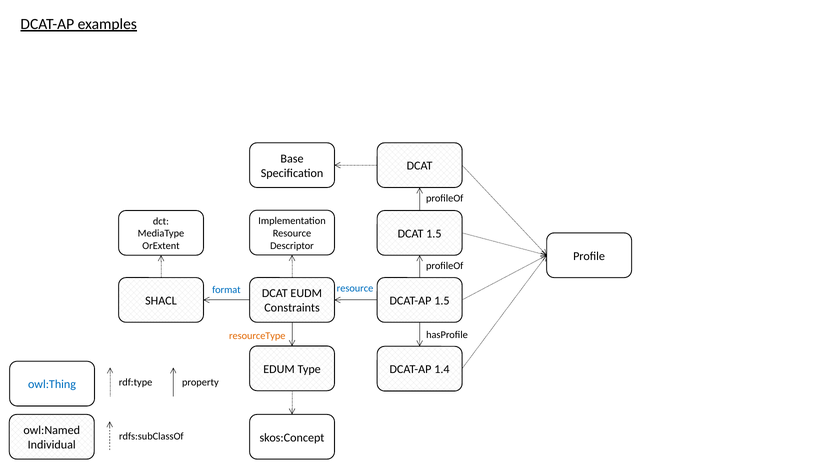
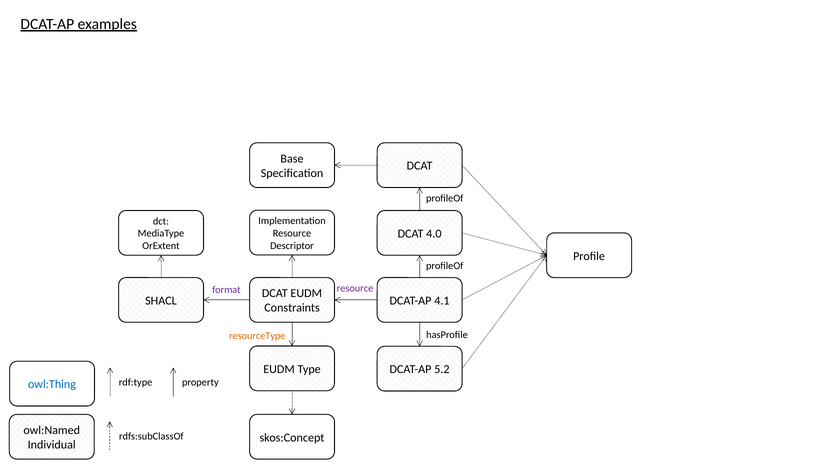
DCAT 1.5: 1.5 -> 4.0
resource at (355, 288) colour: blue -> purple
format colour: blue -> purple
DCAT-AP 1.5: 1.5 -> 4.1
EDUM at (279, 369): EDUM -> EUDM
1.4: 1.4 -> 5.2
